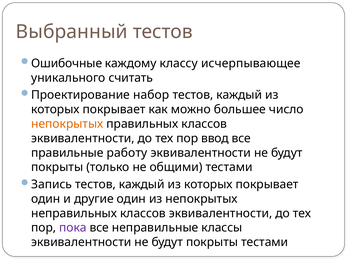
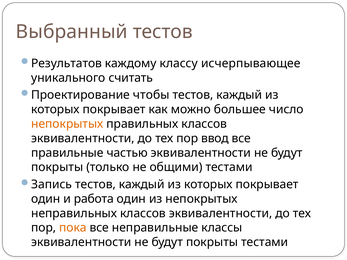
Ошибочные: Ошибочные -> Результатов
набор: набор -> чтобы
работу: работу -> частью
другие: другие -> работа
пока colour: purple -> orange
